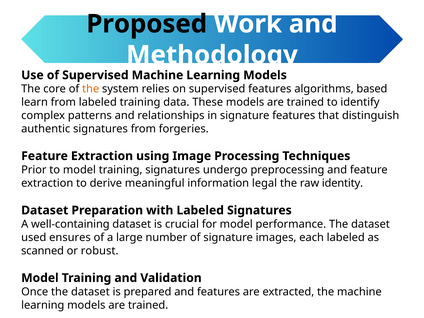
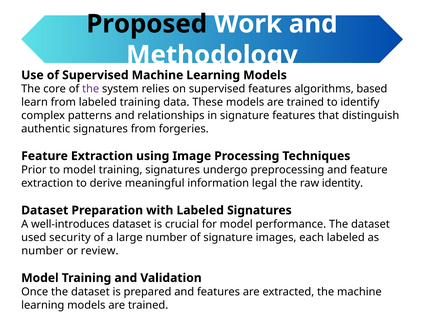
the at (91, 89) colour: orange -> purple
well-containing: well-containing -> well-introduces
ensures: ensures -> security
scanned at (43, 251): scanned -> number
robust: robust -> review
